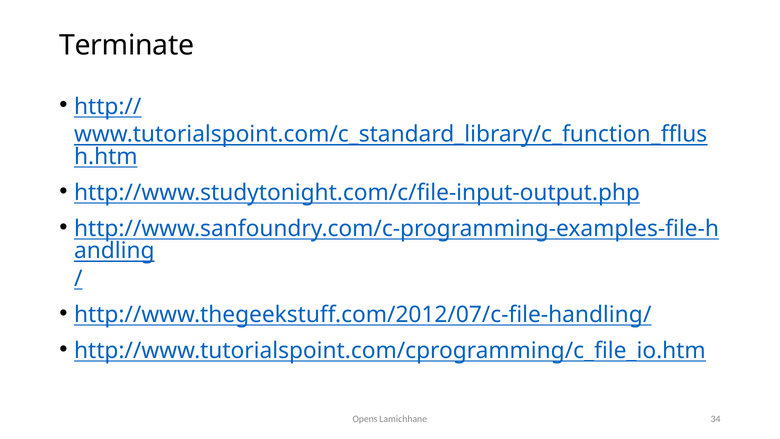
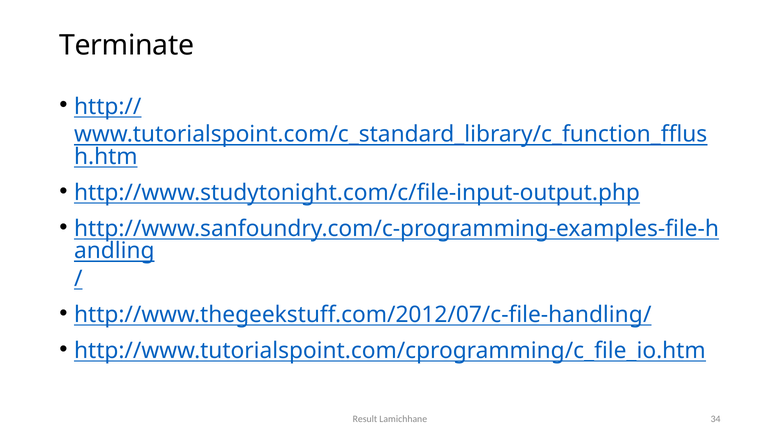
Opens: Opens -> Result
